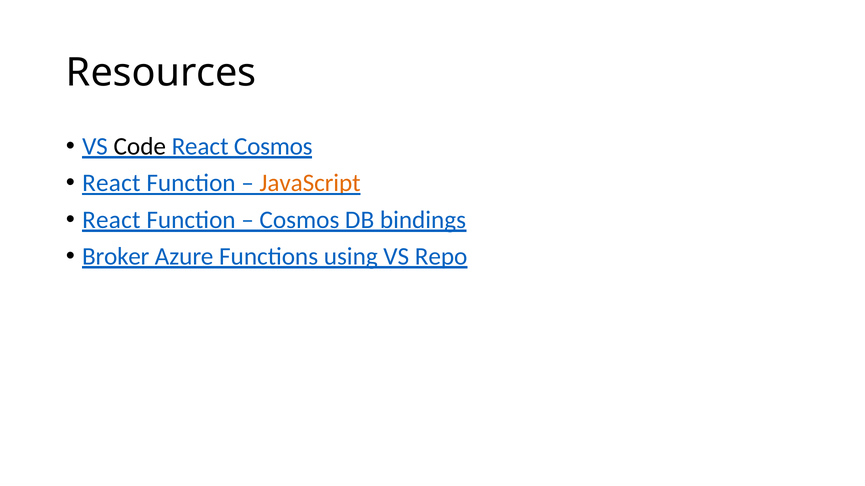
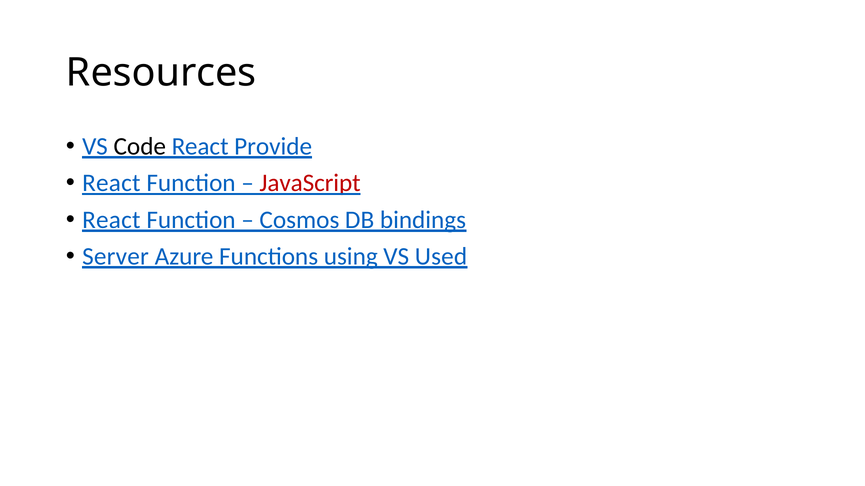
React Cosmos: Cosmos -> Provide
JavaScript colour: orange -> red
Broker: Broker -> Server
Repo: Repo -> Used
